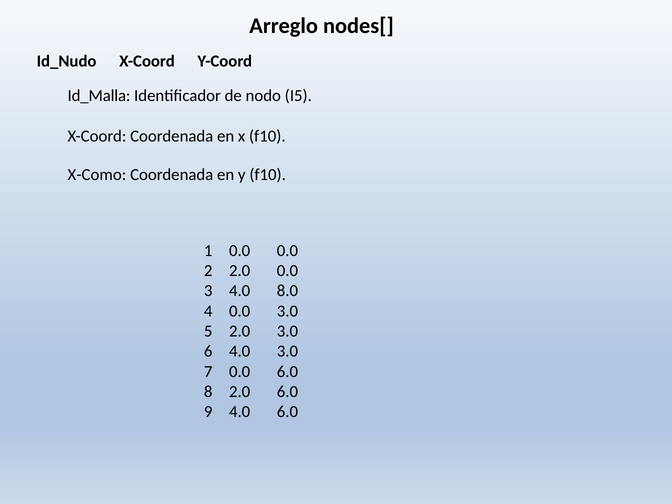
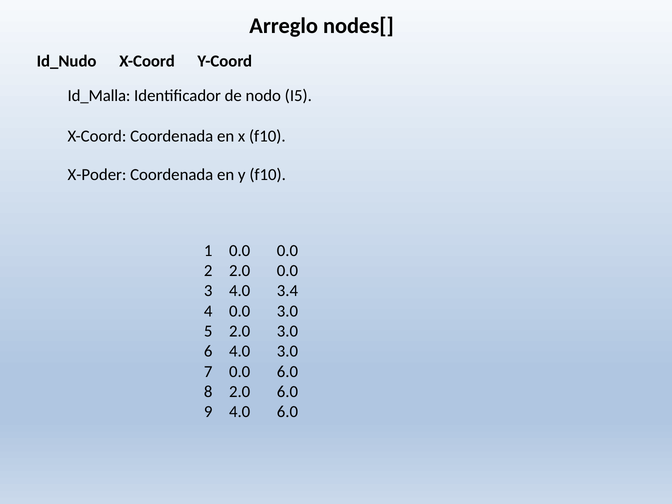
X-Como: X-Como -> X-Poder
8.0: 8.0 -> 3.4
